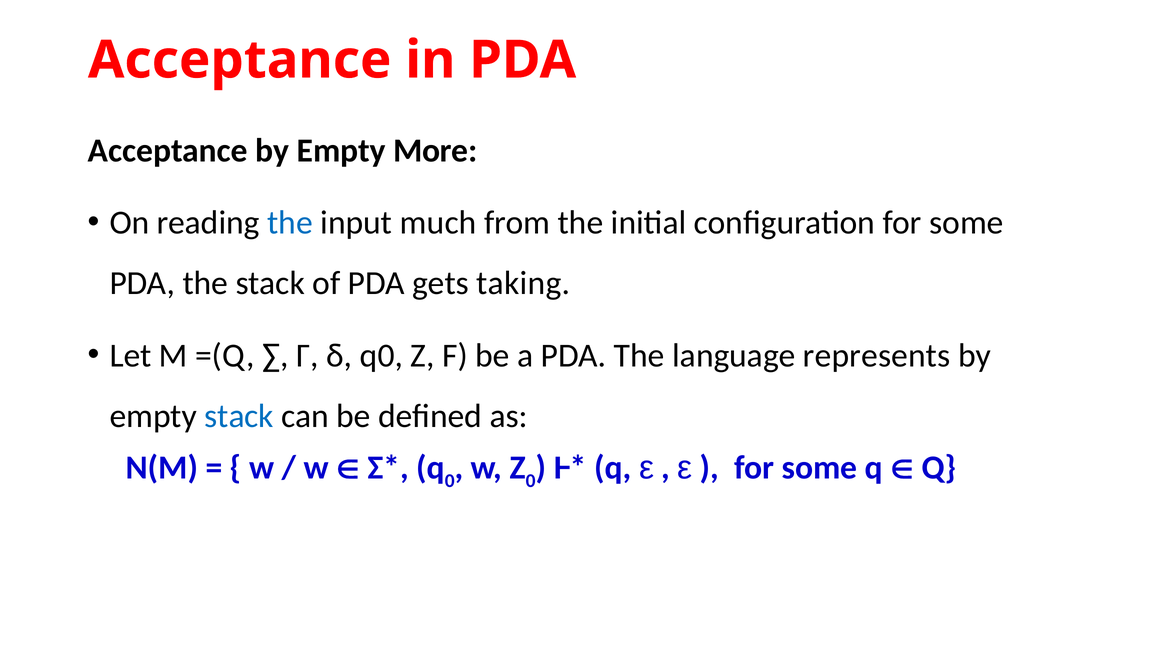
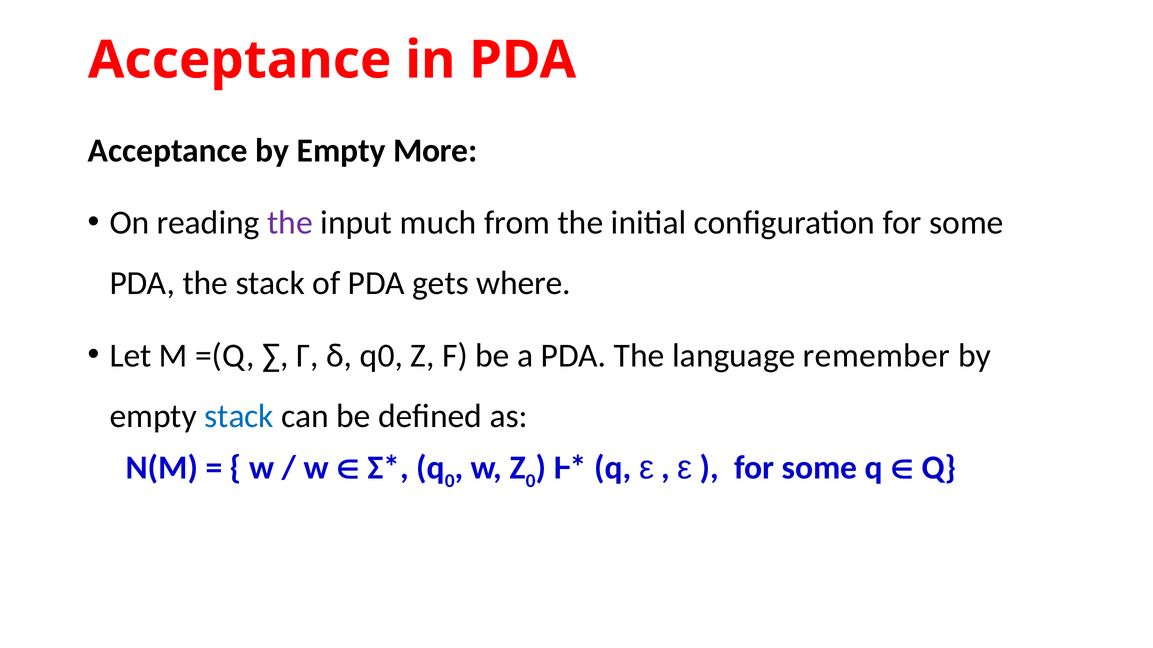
the at (290, 223) colour: blue -> purple
taking: taking -> where
represents: represents -> remember
